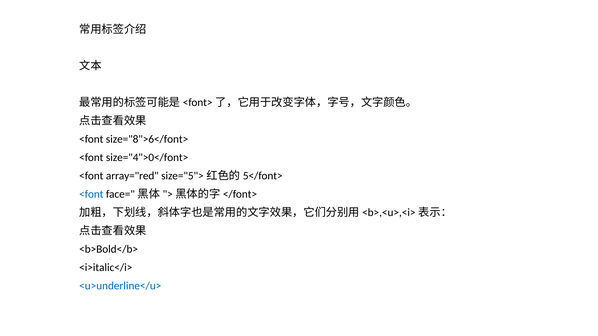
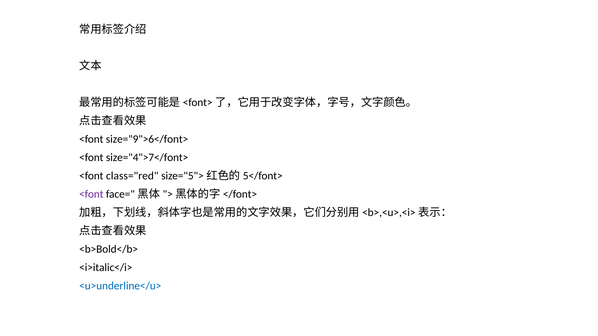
size="8">6</font>: size="8">6</font> -> size="9">6</font>
size="4">0</font>: size="4">0</font> -> size="4">7</font>
array="red: array="red -> class="red
<font at (91, 194) colour: blue -> purple
